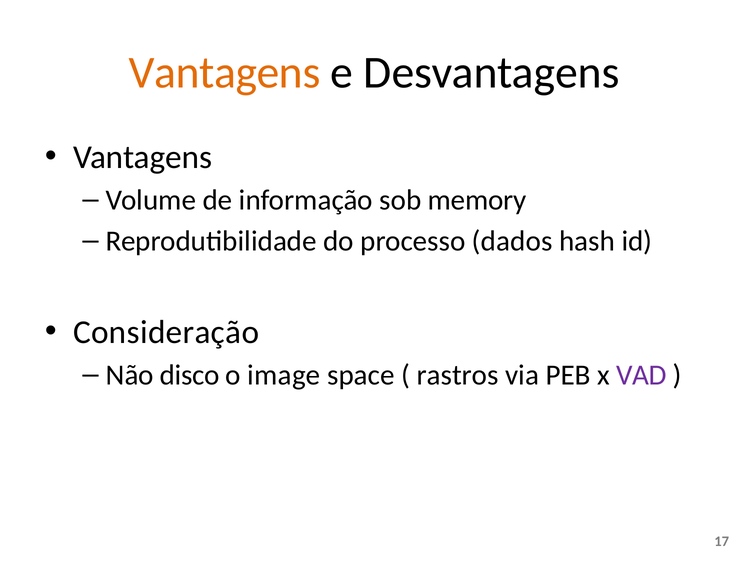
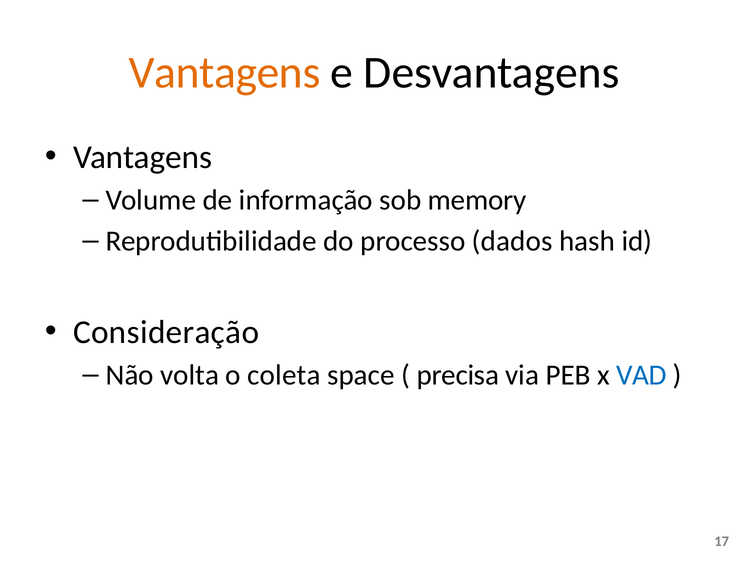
disco: disco -> volta
image: image -> coleta
rastros: rastros -> precisa
VAD colour: purple -> blue
